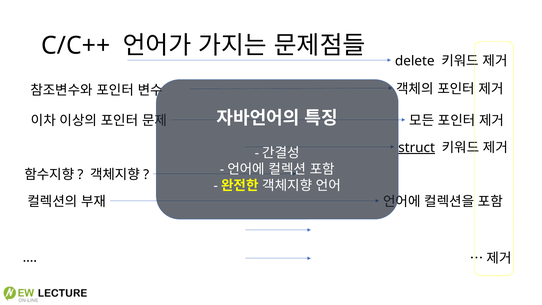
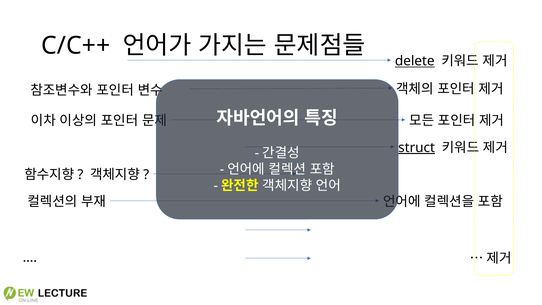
delete underline: none -> present
